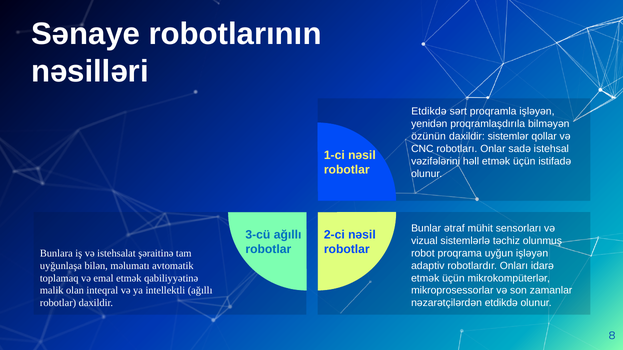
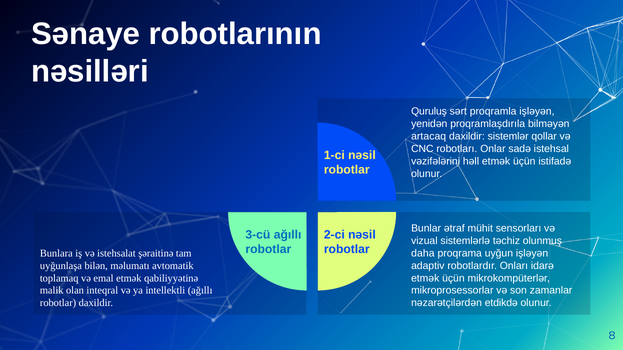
Etdikdə at (429, 112): Etdikdə -> Quruluş
özünün: özünün -> artacaq
robot: robot -> daha
